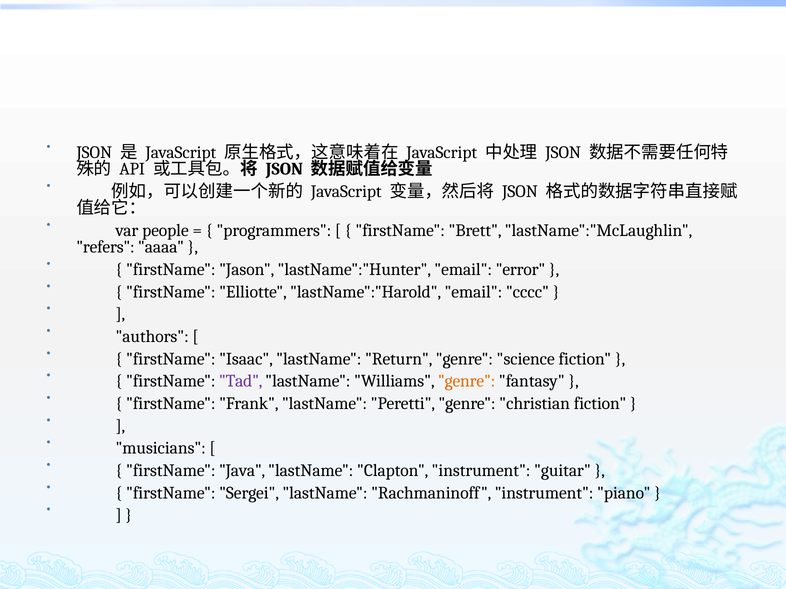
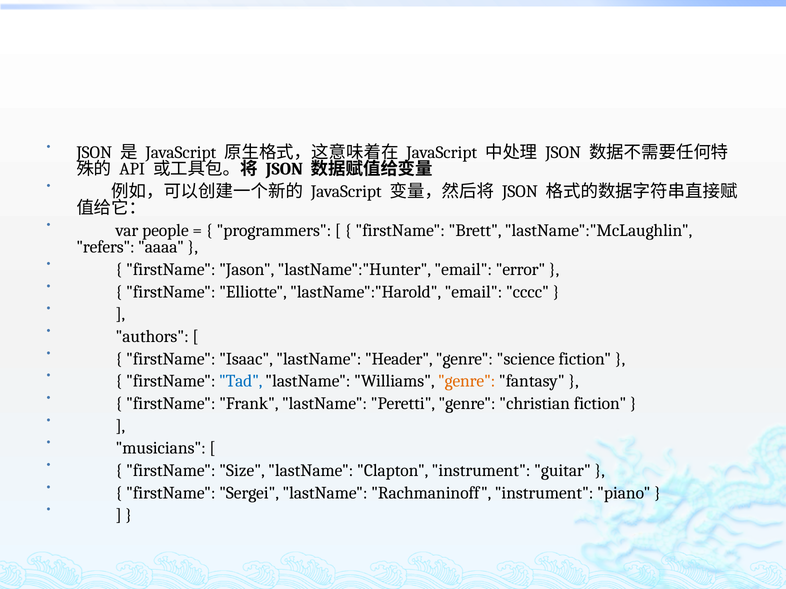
Return: Return -> Header
Tad colour: purple -> blue
Java: Java -> Size
